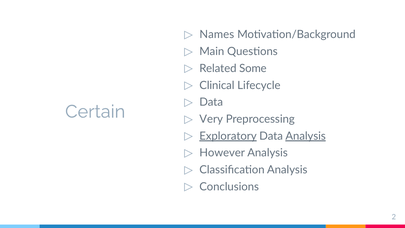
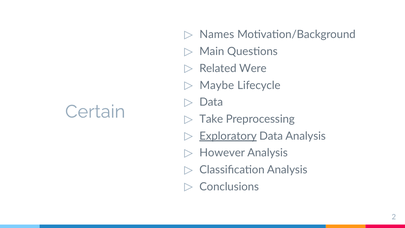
Some: Some -> Were
Clinical: Clinical -> Maybe
Very: Very -> Take
Analysis at (306, 136) underline: present -> none
